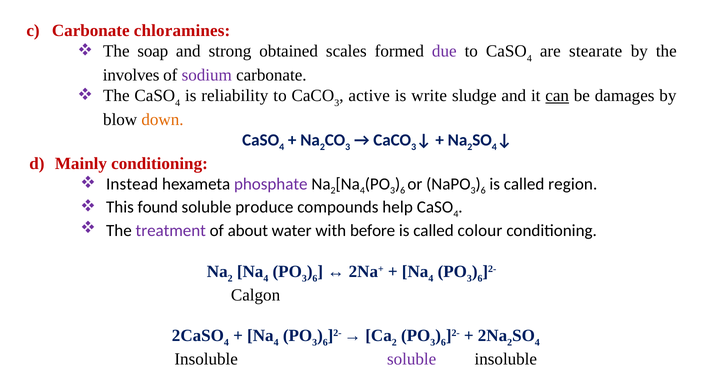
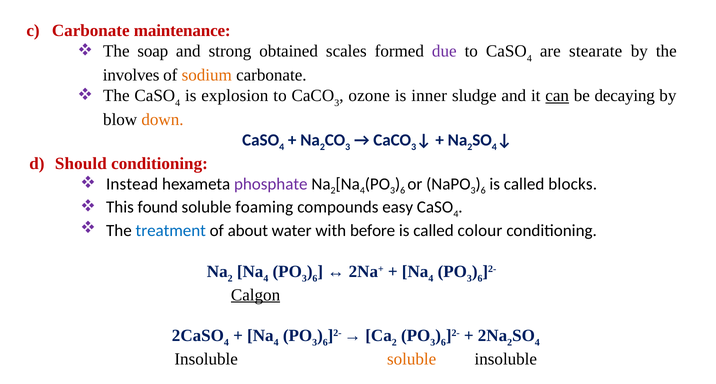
chloramines: chloramines -> maintenance
sodium colour: purple -> orange
reliability: reliability -> explosion
active: active -> ozone
write: write -> inner
damages: damages -> decaying
Mainly: Mainly -> Should
region: region -> blocks
produce: produce -> foaming
help: help -> easy
treatment colour: purple -> blue
Calgon underline: none -> present
soluble at (412, 359) colour: purple -> orange
